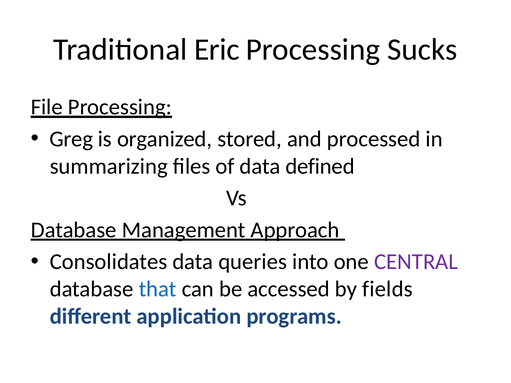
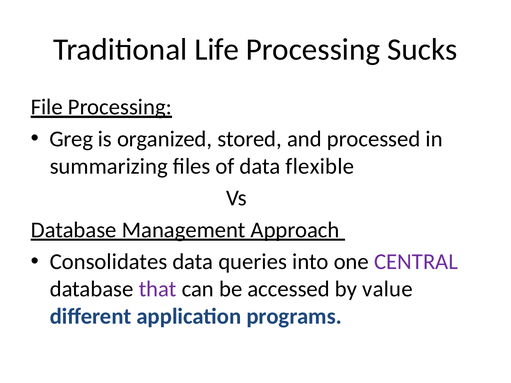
Eric: Eric -> Life
defined: defined -> flexible
that colour: blue -> purple
fields: fields -> value
